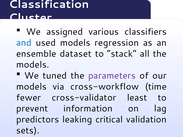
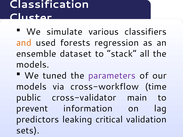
assigned: assigned -> simulate
and colour: blue -> orange
used models: models -> forests
fewer: fewer -> public
least: least -> main
